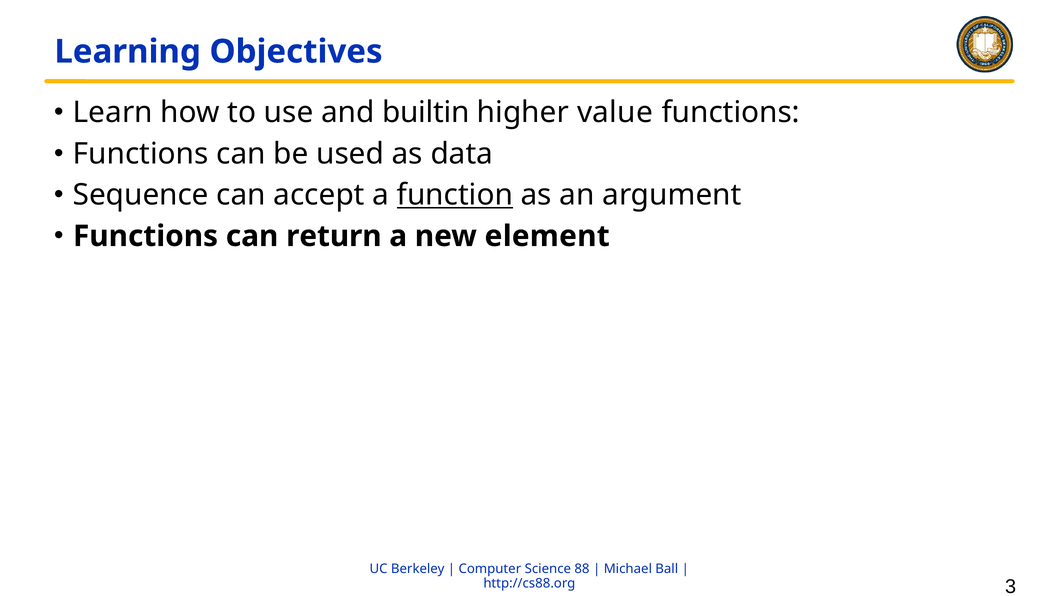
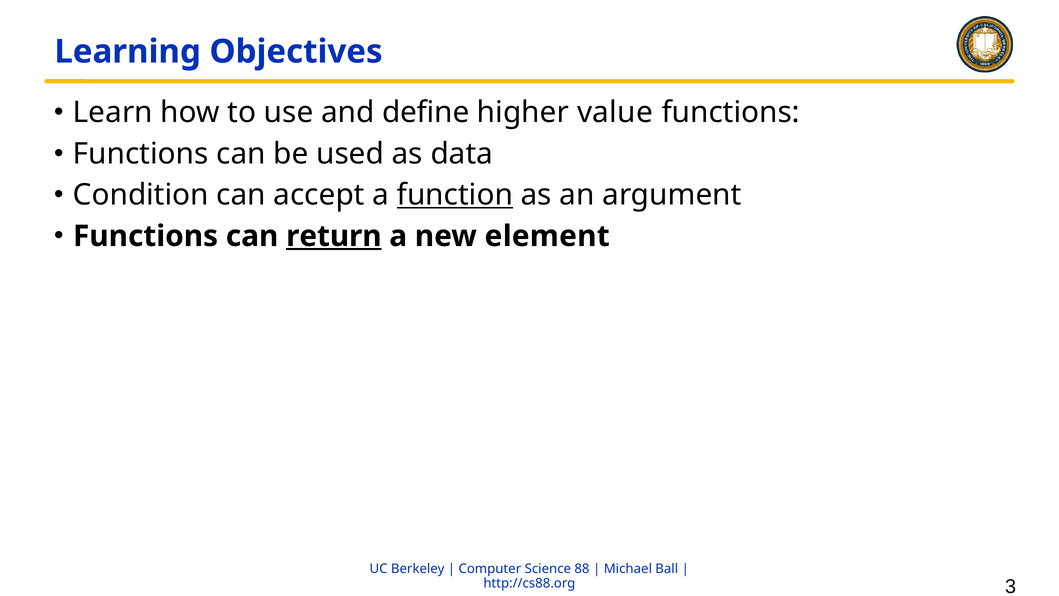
builtin: builtin -> define
Sequence: Sequence -> Condition
return underline: none -> present
